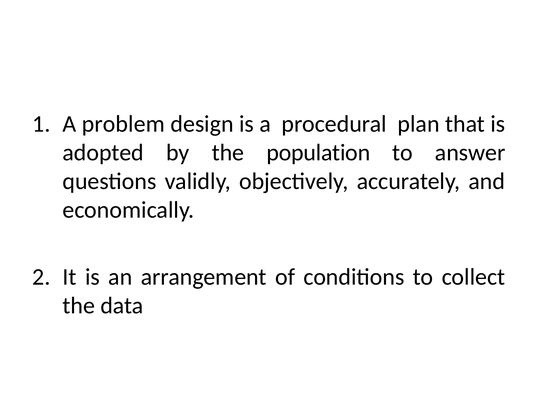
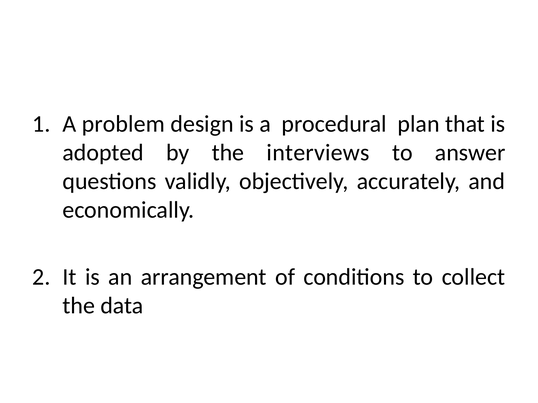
population: population -> interviews
